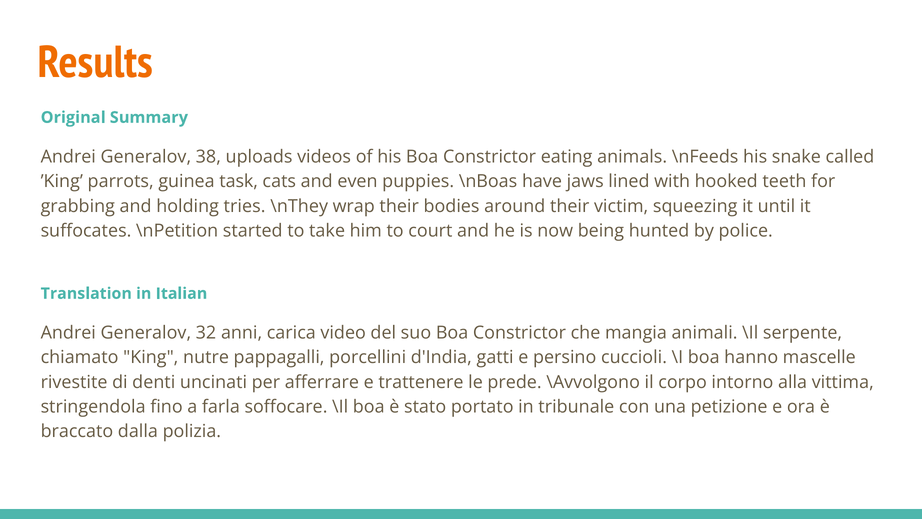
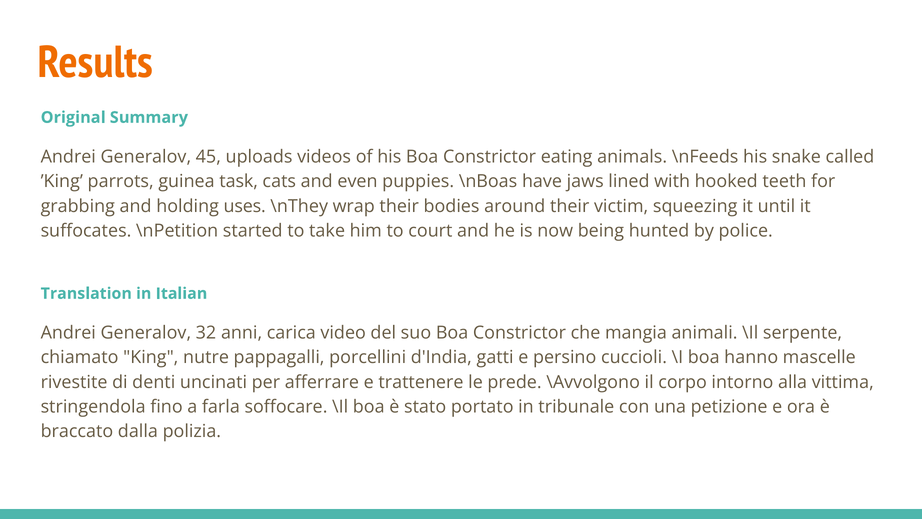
38: 38 -> 45
tries: tries -> uses
